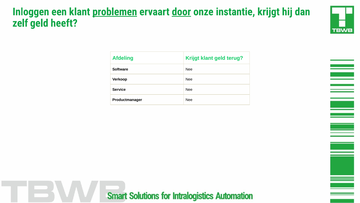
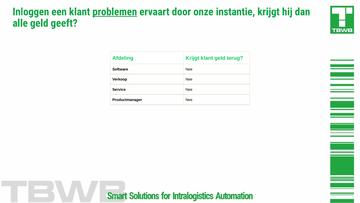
door underline: present -> none
zelf: zelf -> alle
heeft: heeft -> geeft
